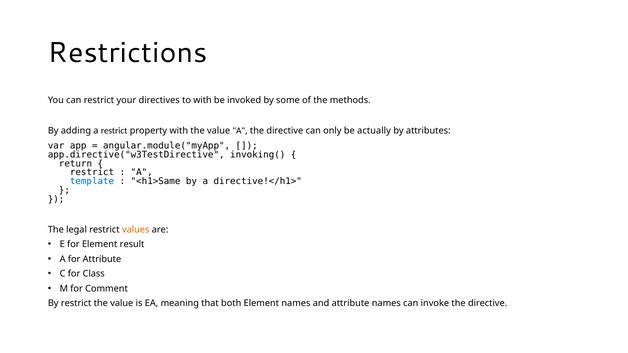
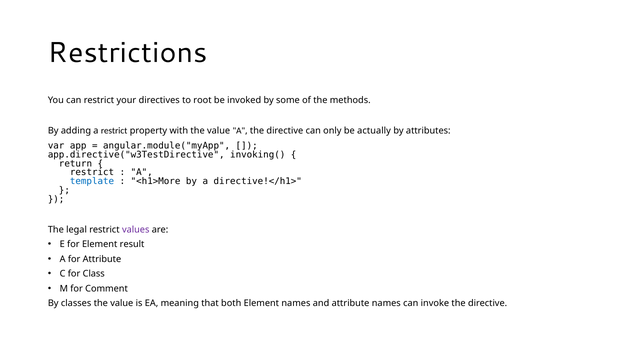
to with: with -> root
<h1>Same: <h1>Same -> <h1>More
values colour: orange -> purple
By restrict: restrict -> classes
